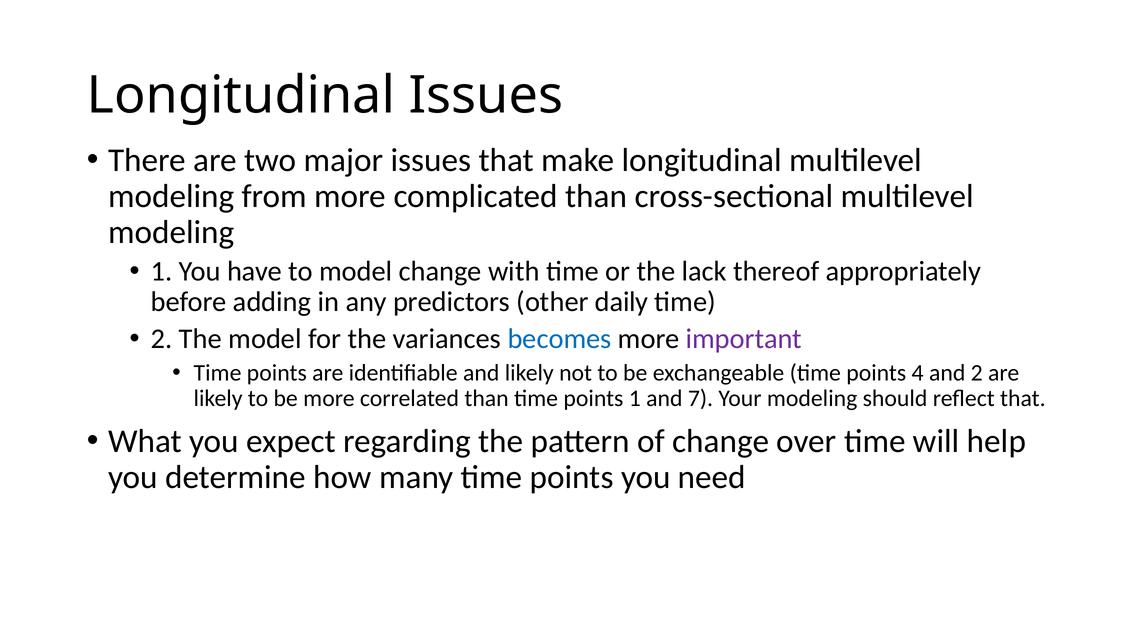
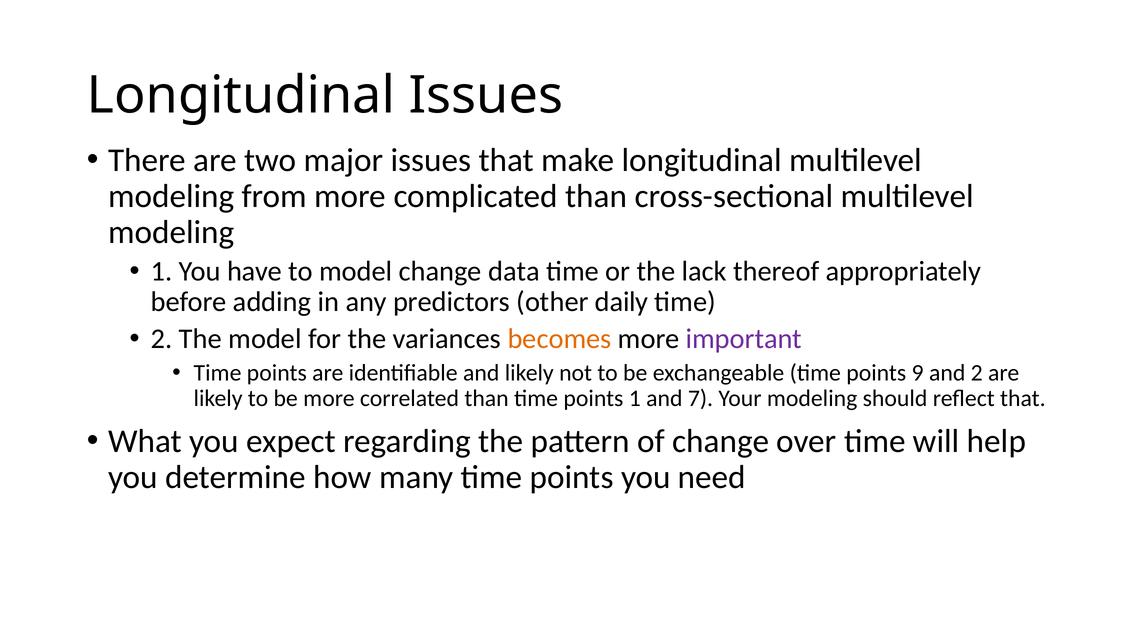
with: with -> data
becomes colour: blue -> orange
4: 4 -> 9
